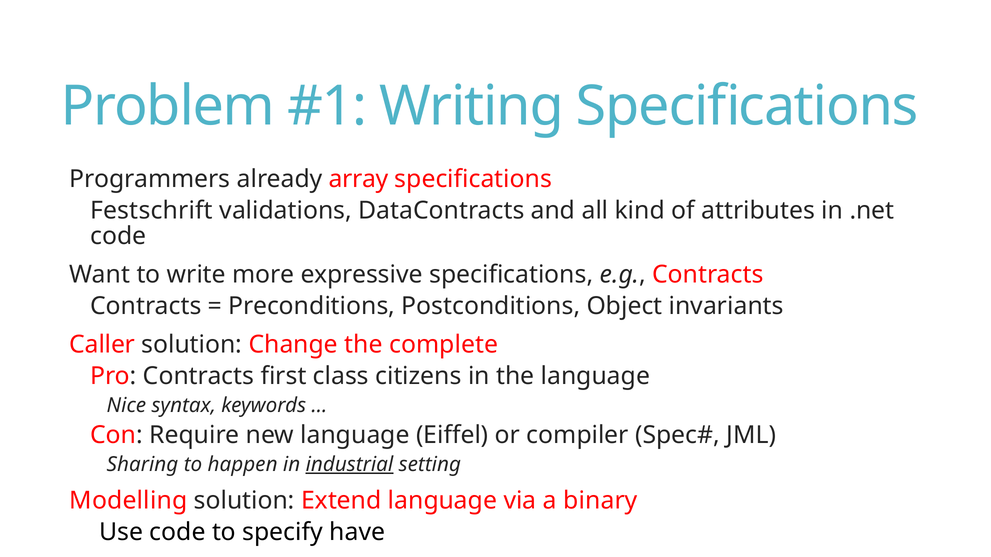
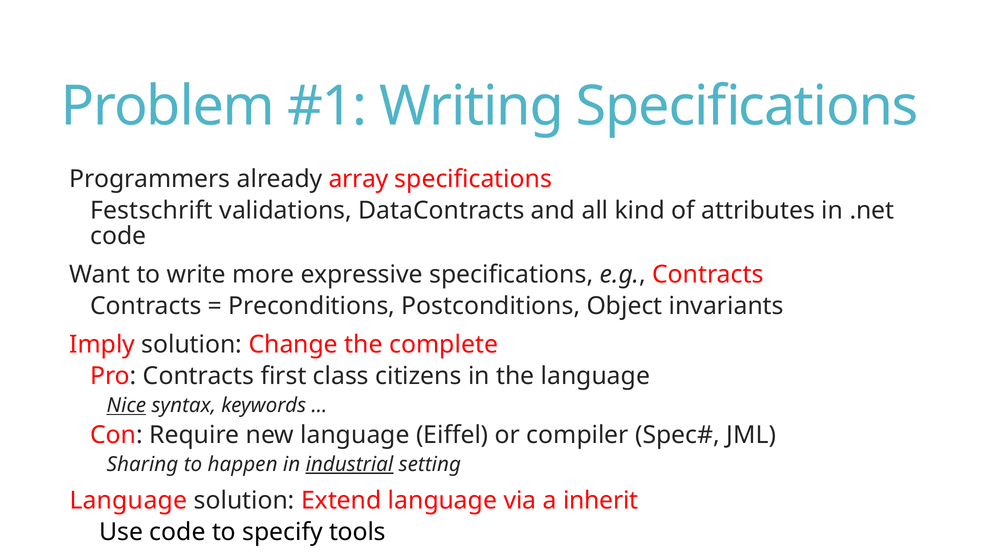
Caller: Caller -> Imply
Nice underline: none -> present
Modelling at (128, 501): Modelling -> Language
binary: binary -> inherit
have: have -> tools
